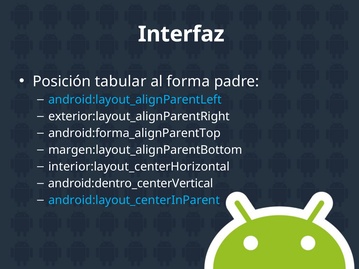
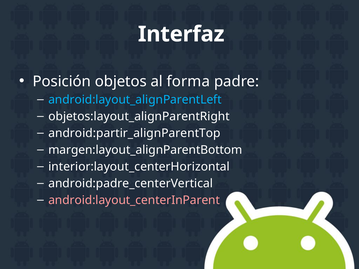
tabular: tabular -> objetos
exterior:layout_alignParentRight: exterior:layout_alignParentRight -> objetos:layout_alignParentRight
android:forma_alignParentTop: android:forma_alignParentTop -> android:partir_alignParentTop
android:dentro_centerVertical: android:dentro_centerVertical -> android:padre_centerVertical
android:layout_centerInParent colour: light blue -> pink
